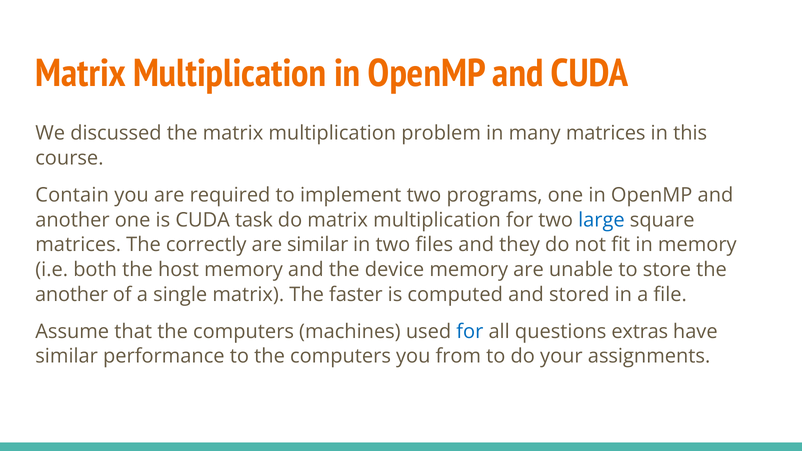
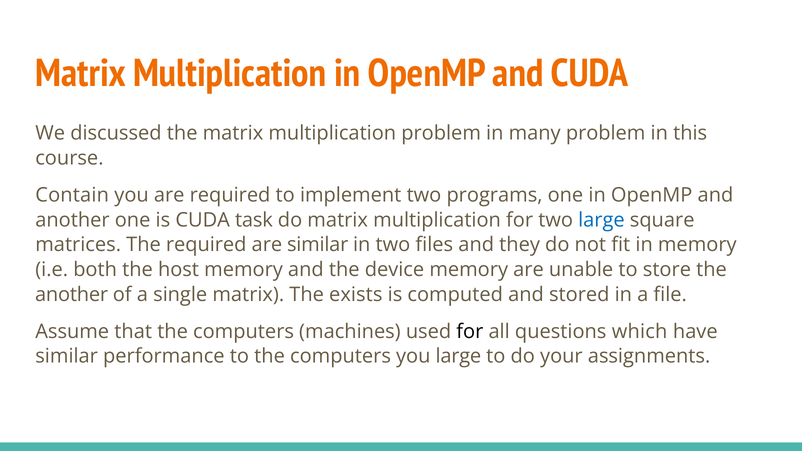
many matrices: matrices -> problem
The correctly: correctly -> required
faster: faster -> exists
for at (470, 332) colour: blue -> black
extras: extras -> which
you from: from -> large
